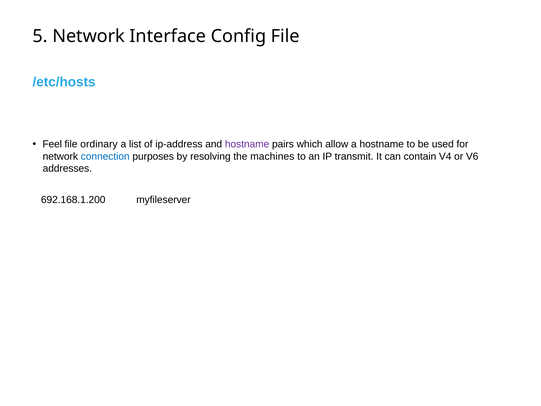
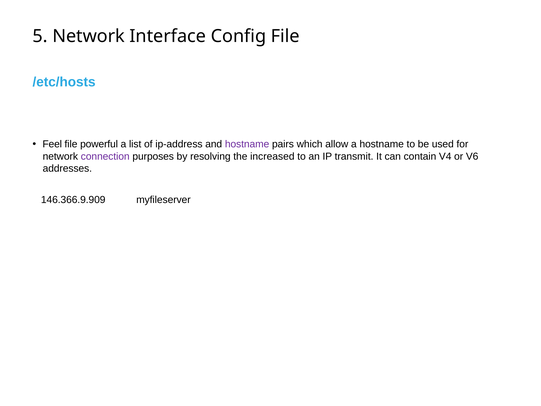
ordinary: ordinary -> powerful
connection colour: blue -> purple
machines: machines -> increased
692.168.1.200: 692.168.1.200 -> 146.366.9.909
